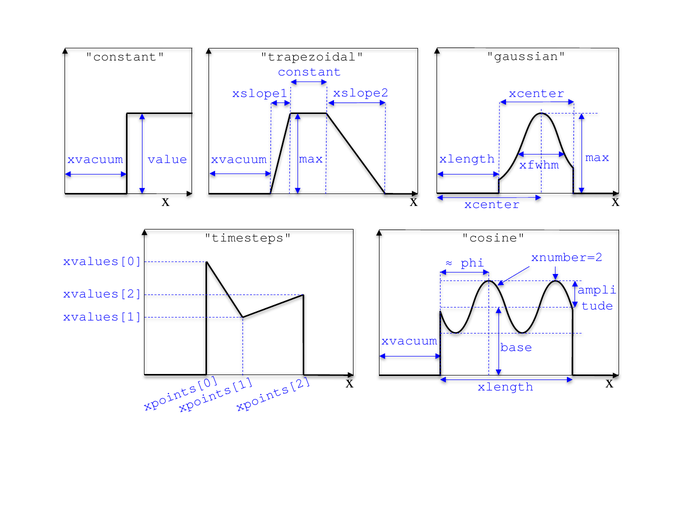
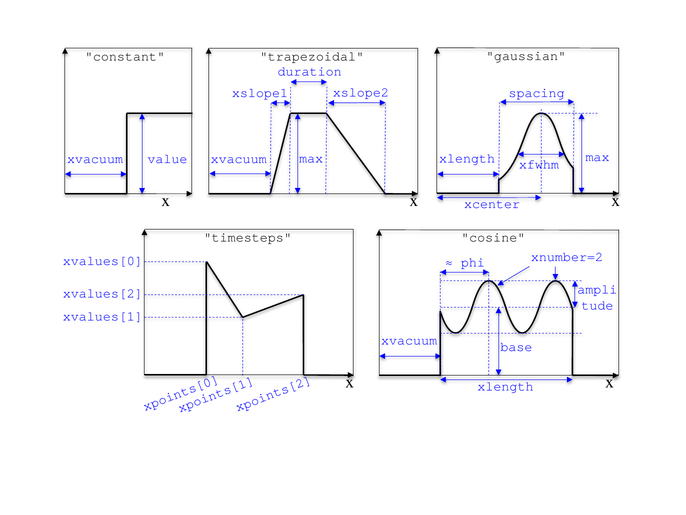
constant at (310, 71): constant -> duration
xcenter at (537, 93): xcenter -> spacing
